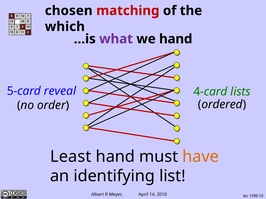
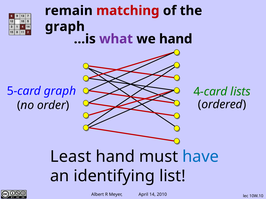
chosen: chosen -> remain
which at (65, 27): which -> graph
5-card reveal: reveal -> graph
have colour: orange -> blue
